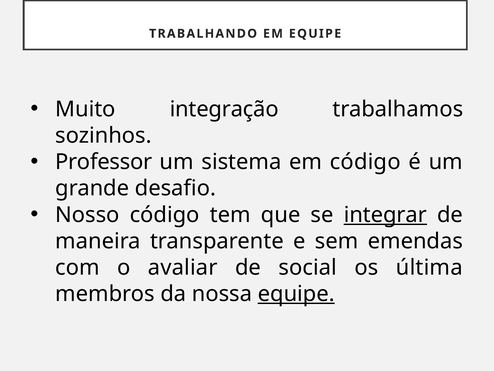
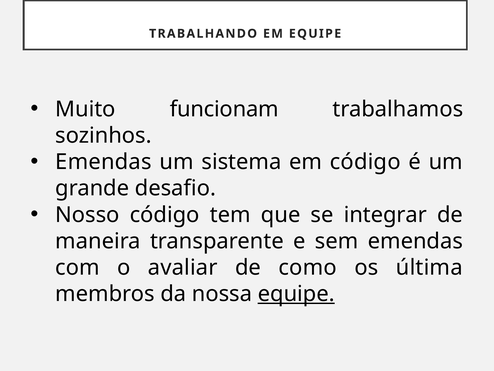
integração: integração -> funcionam
Professor at (104, 162): Professor -> Emendas
integrar underline: present -> none
social: social -> como
